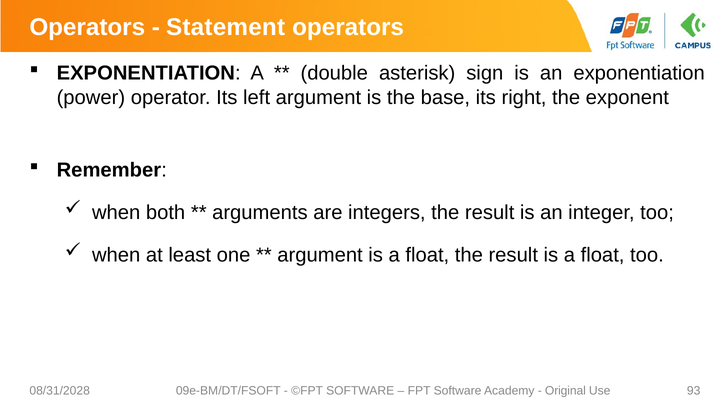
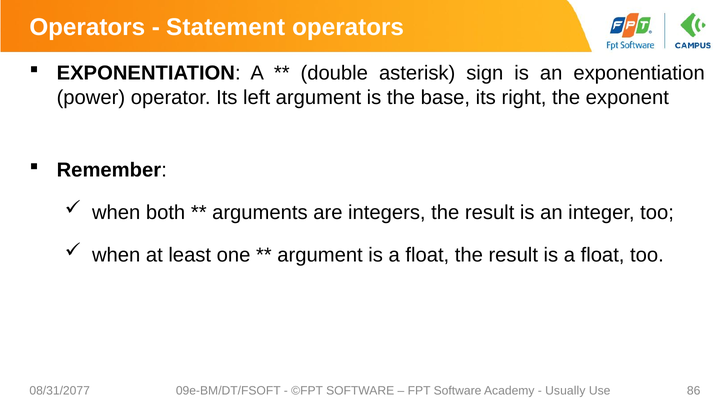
08/31/2028: 08/31/2028 -> 08/31/2077
Original: Original -> Usually
93: 93 -> 86
